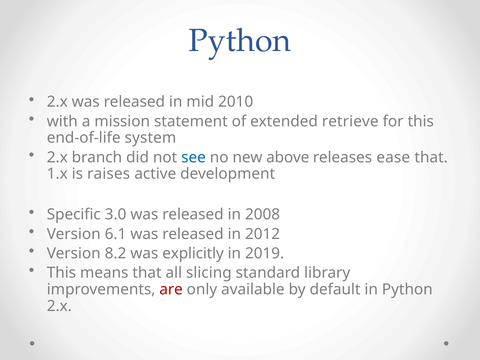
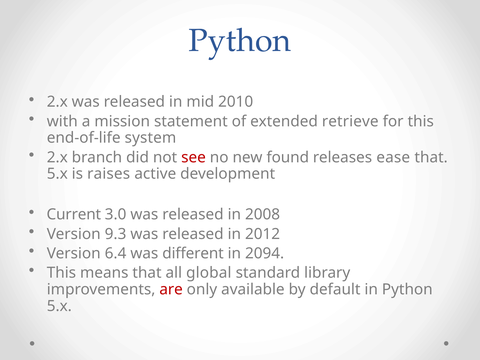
see colour: blue -> red
above: above -> found
1.x at (57, 174): 1.x -> 5.x
Specific: Specific -> Current
6.1: 6.1 -> 9.3
8.2: 8.2 -> 6.4
explicitly: explicitly -> different
2019: 2019 -> 2094
slicing: slicing -> global
2.x at (59, 306): 2.x -> 5.x
